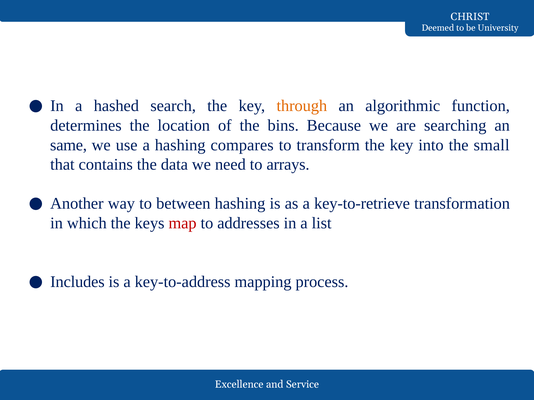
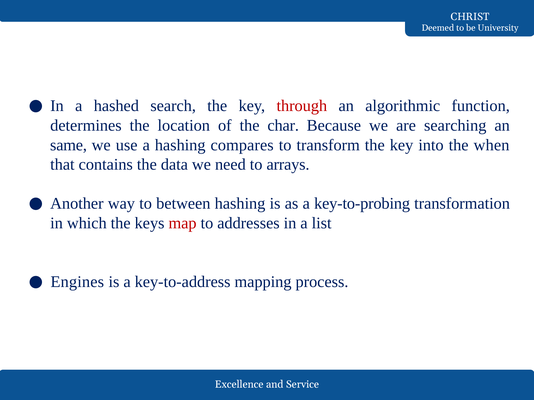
through colour: orange -> red
bins: bins -> char
small: small -> when
key-to-retrieve: key-to-retrieve -> key-to-probing
Includes: Includes -> Engines
